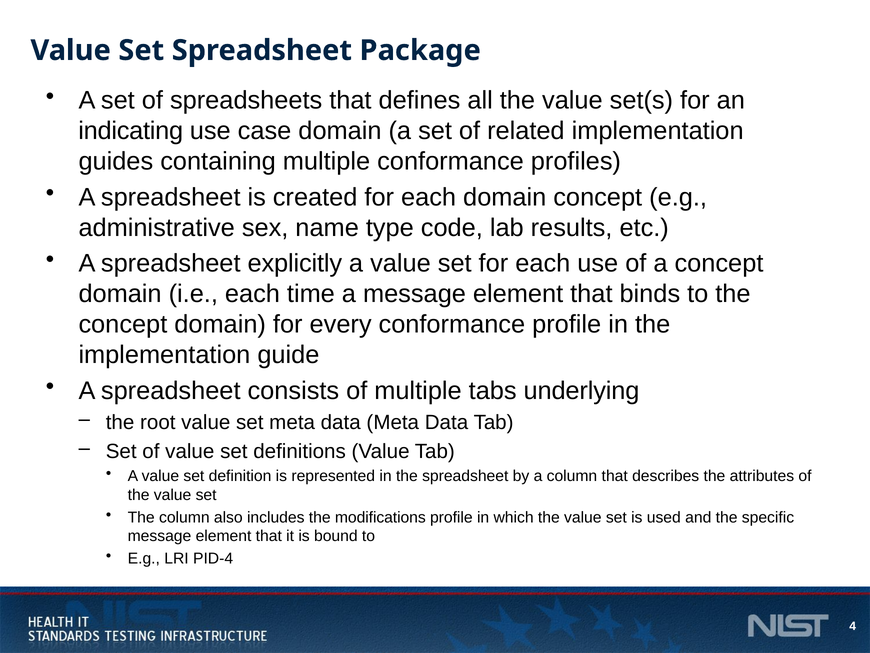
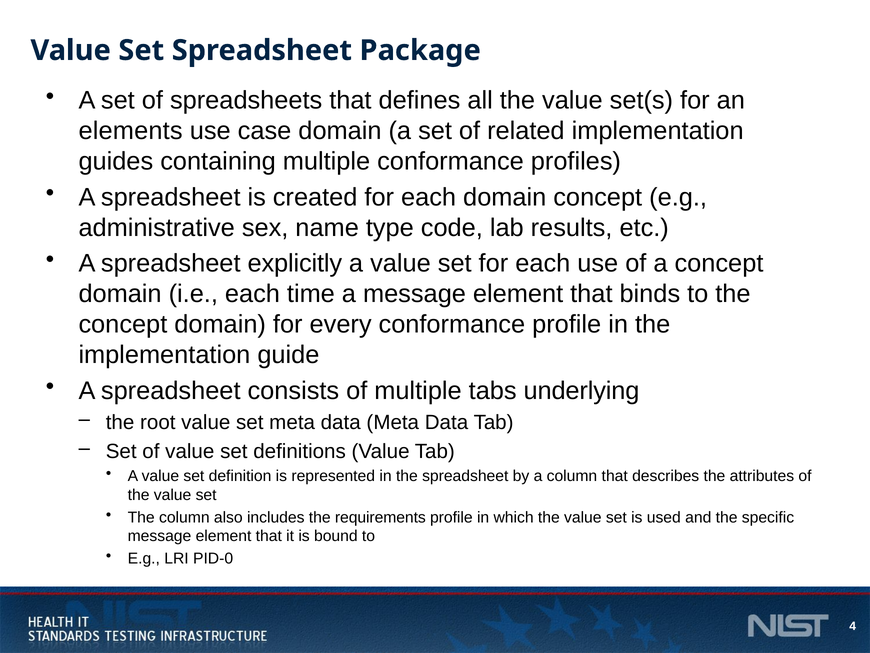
indicating: indicating -> elements
modifications: modifications -> requirements
PID-4: PID-4 -> PID-0
